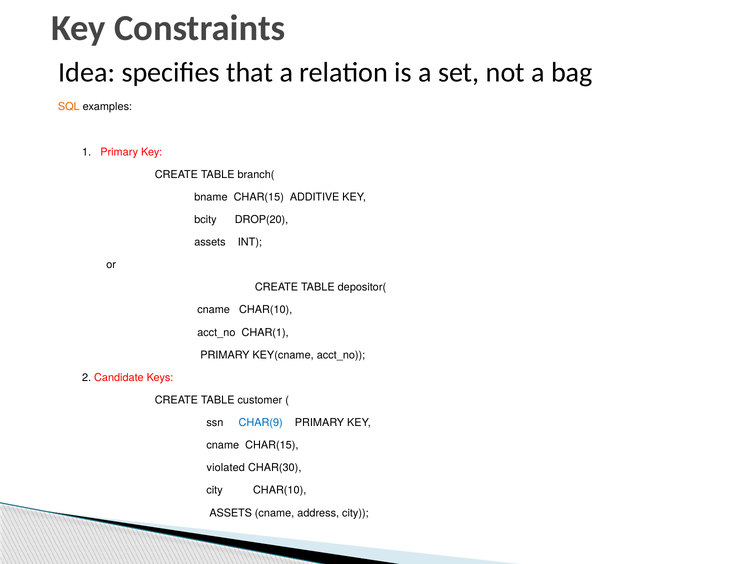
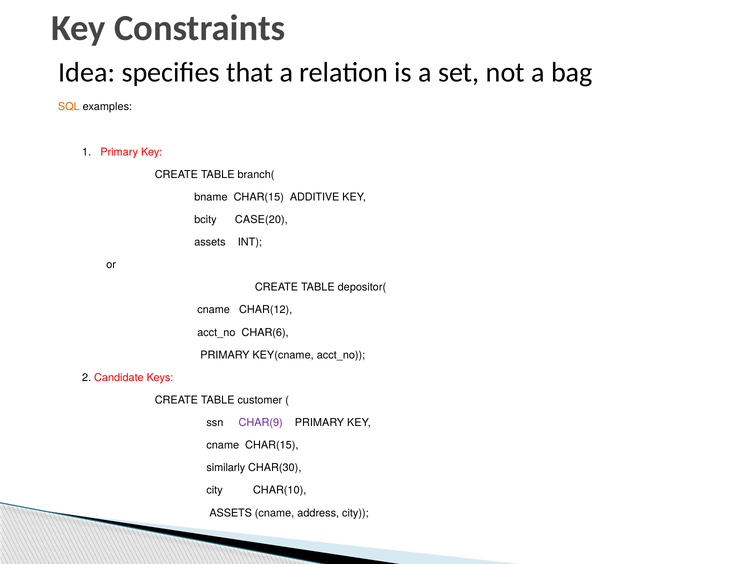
DROP(20: DROP(20 -> CASE(20
cname CHAR(10: CHAR(10 -> CHAR(12
CHAR(1: CHAR(1 -> CHAR(6
CHAR(9 colour: blue -> purple
violated: violated -> similarly
